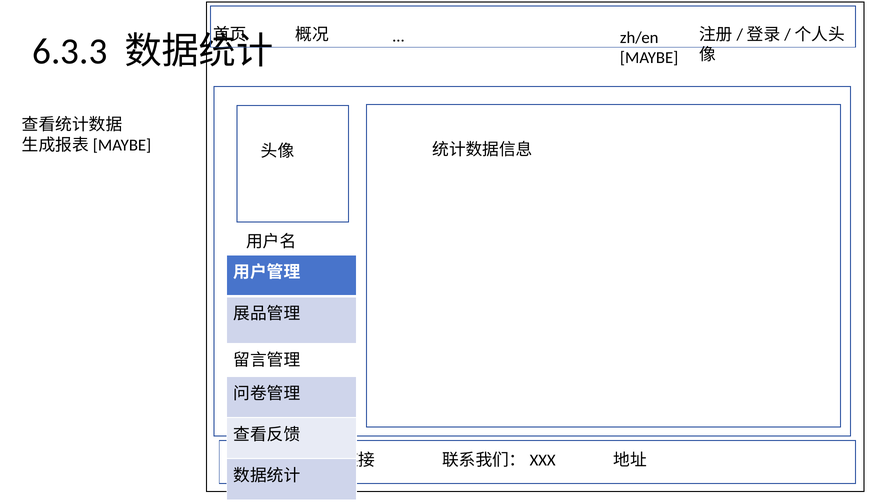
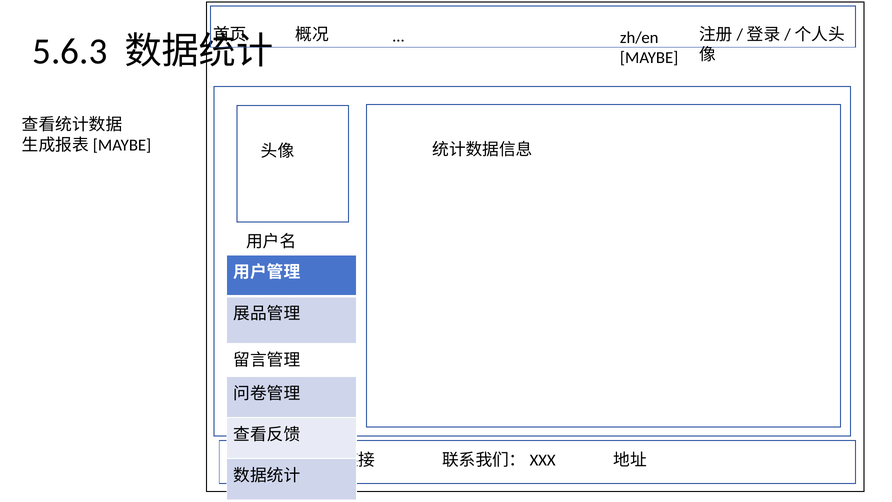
6.3.3: 6.3.3 -> 5.6.3
